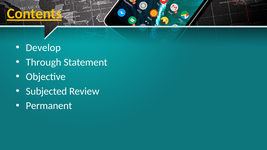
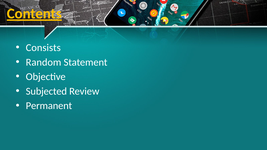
Develop: Develop -> Consists
Through: Through -> Random
